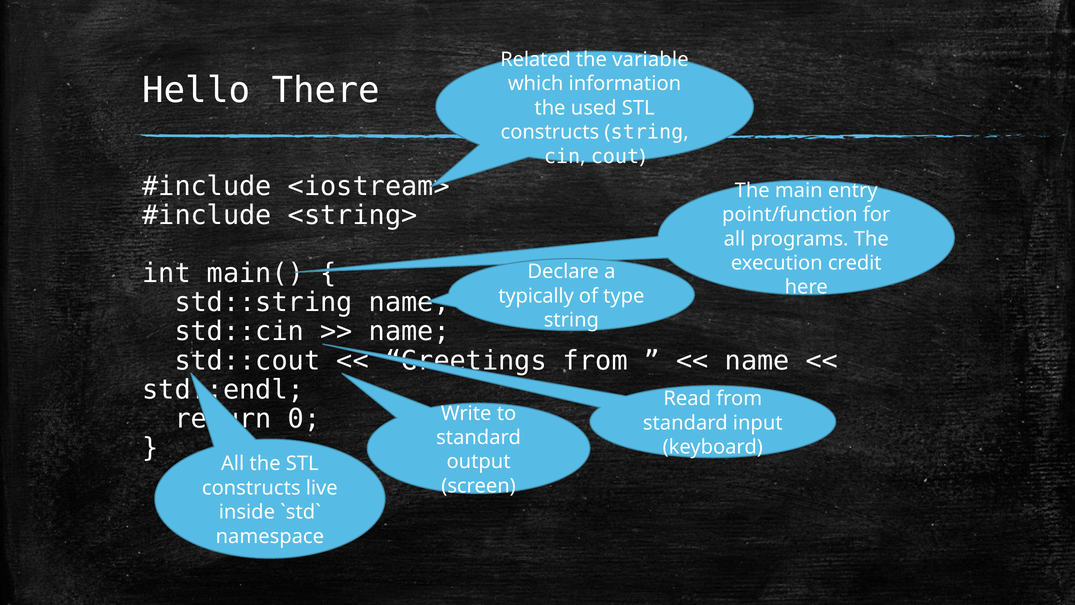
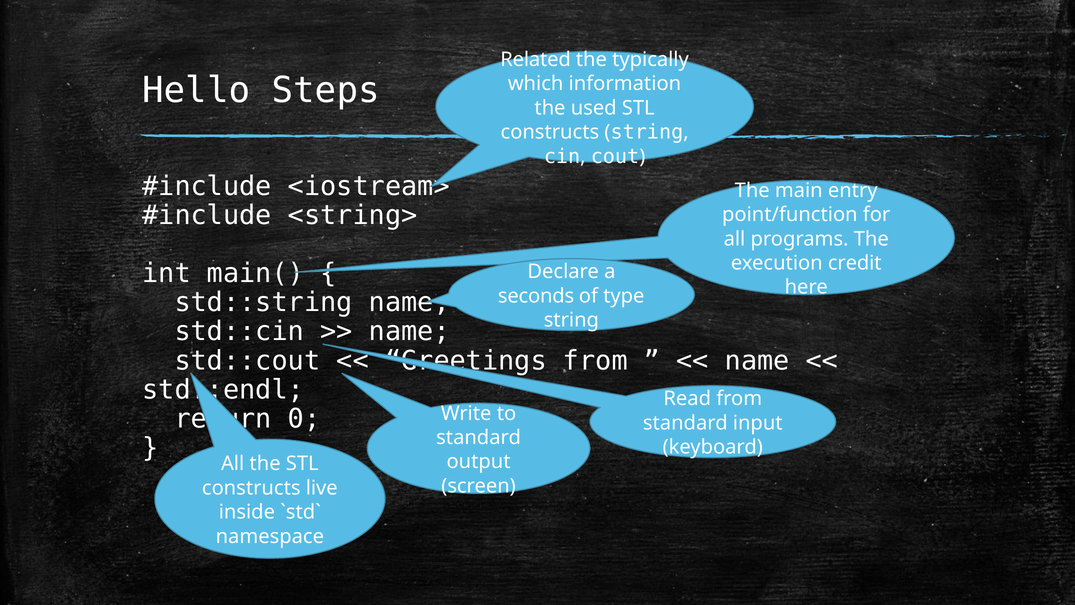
variable: variable -> typically
There: There -> Steps
typically: typically -> seconds
